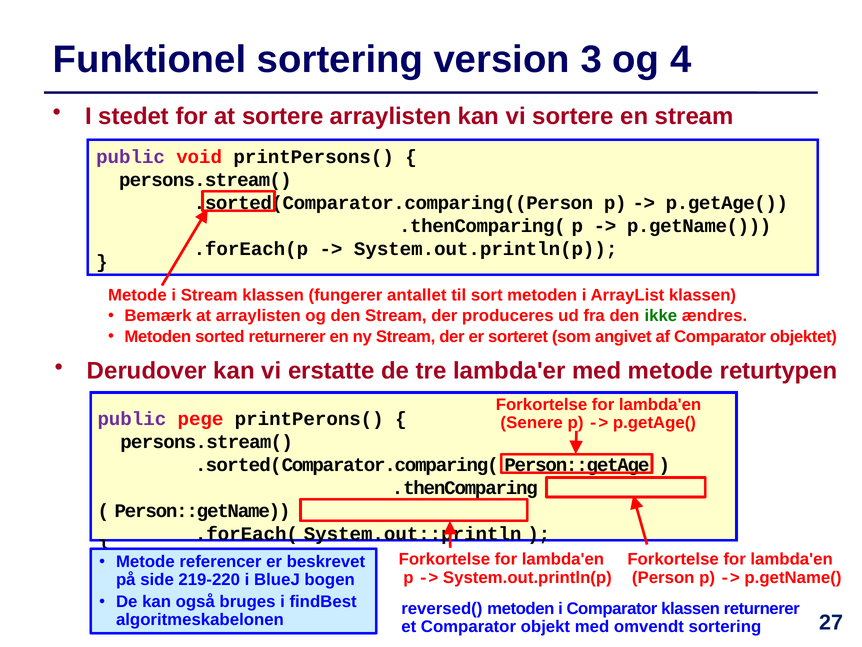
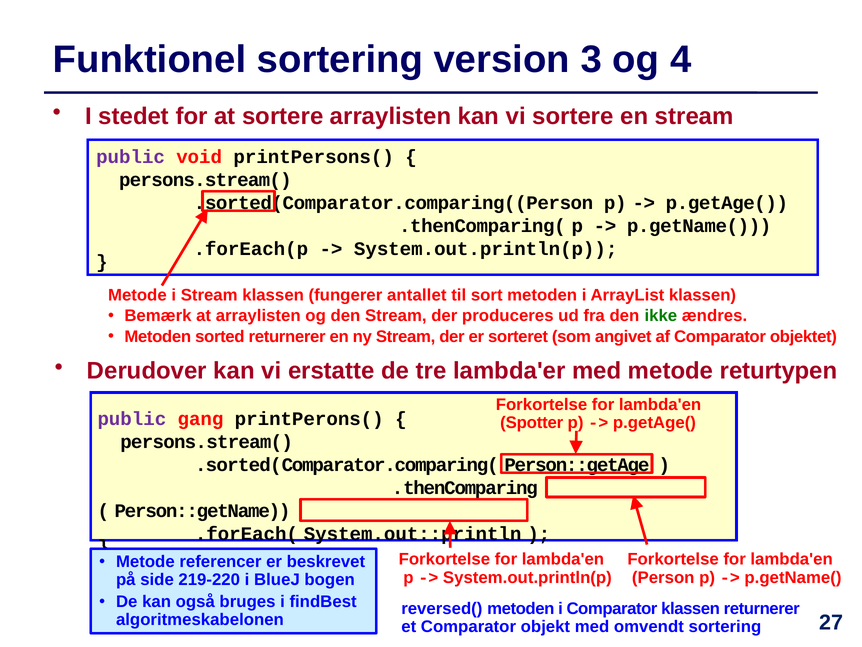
pege: pege -> gang
Senere: Senere -> Spotter
